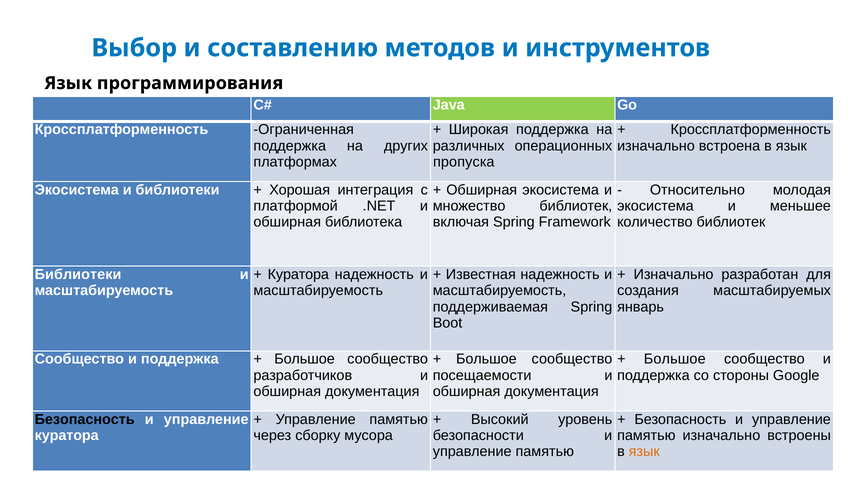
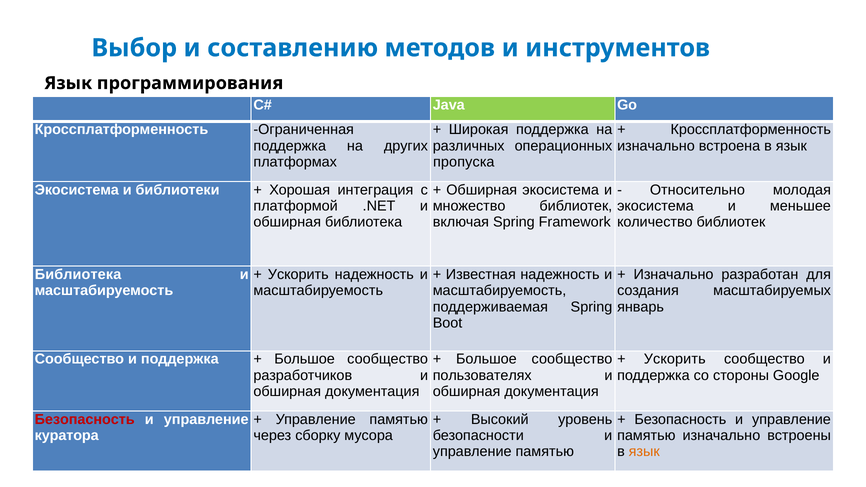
Библиотеки at (78, 275): Библиотеки -> Библиотека
Куратора at (298, 275): Куратора -> Ускорить
Большое at (675, 359): Большое -> Ускорить
посещаемости: посещаемости -> пользователях
Безопасность at (85, 419) colour: black -> red
